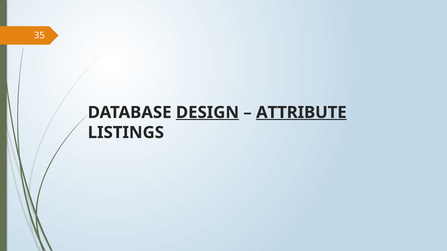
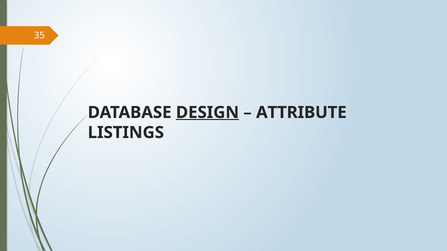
ATTRIBUTE underline: present -> none
